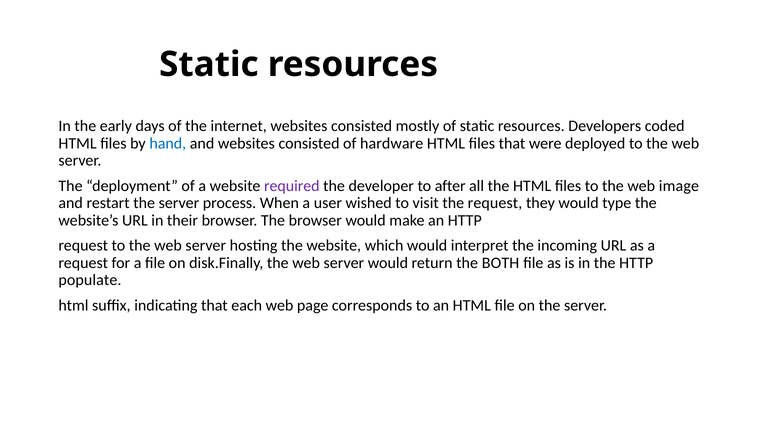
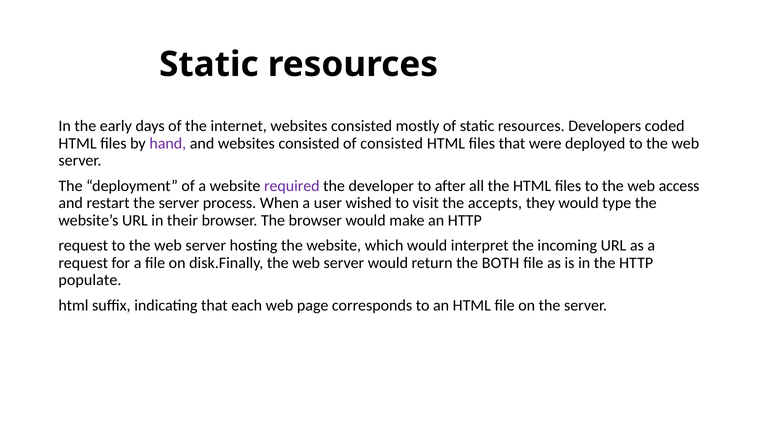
hand colour: blue -> purple
of hardware: hardware -> consisted
image: image -> access
the request: request -> accepts
